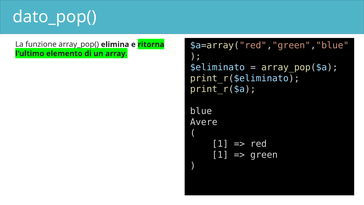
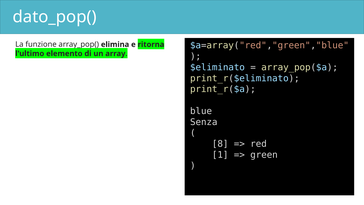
Avere: Avere -> Senza
1 at (220, 144): 1 -> 8
